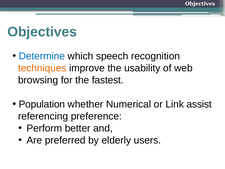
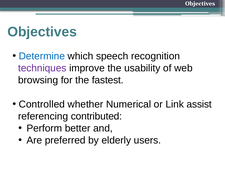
techniques colour: orange -> purple
Population: Population -> Controlled
preference: preference -> contributed
